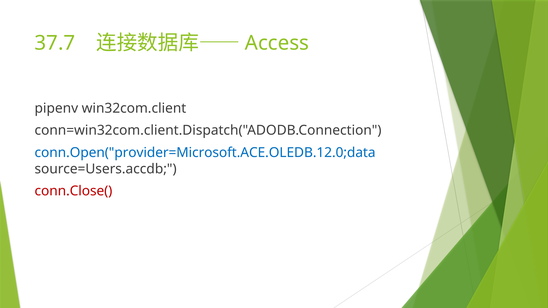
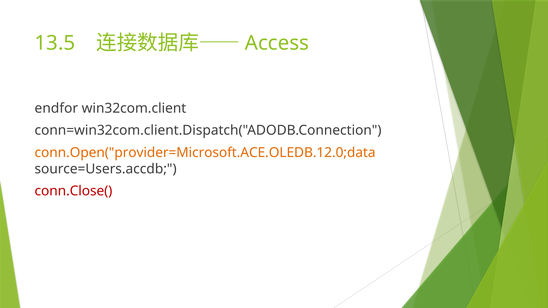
37.7: 37.7 -> 13.5
pipenv: pipenv -> endfor
conn.Open("provider=Microsoft.ACE.OLEDB.12.0;data colour: blue -> orange
